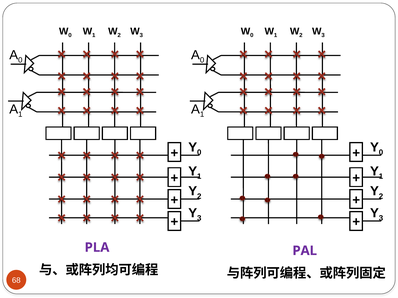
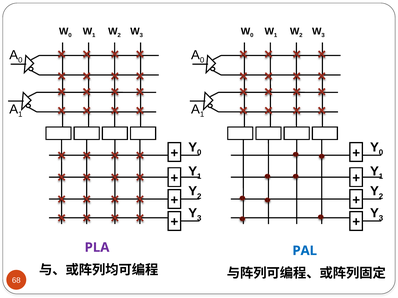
PAL colour: purple -> blue
